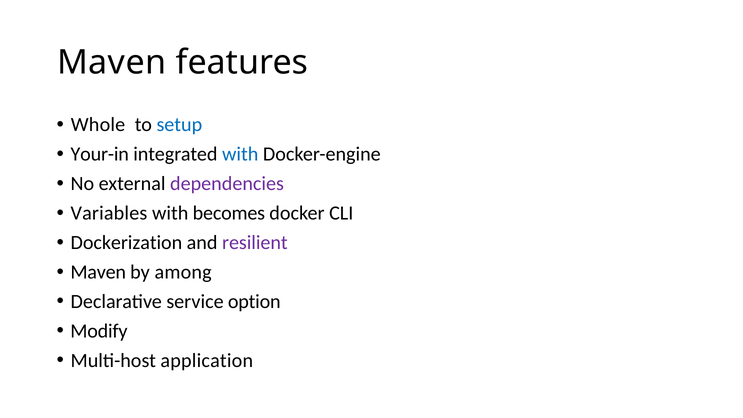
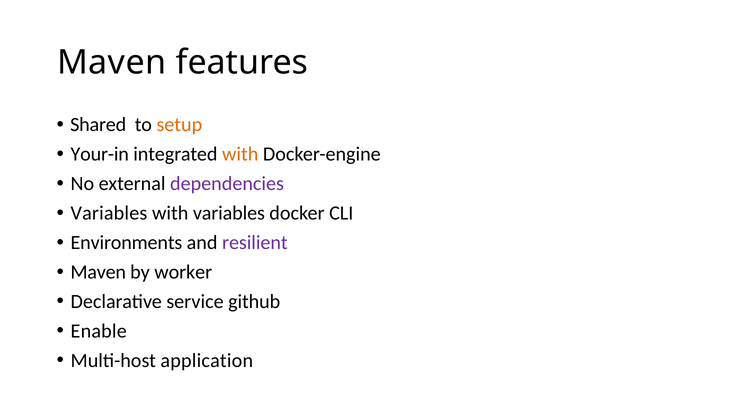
Whole: Whole -> Shared
setup colour: blue -> orange
with at (240, 154) colour: blue -> orange
with becomes: becomes -> variables
Dockerization: Dockerization -> Environments
among: among -> worker
option: option -> github
Modify: Modify -> Enable
